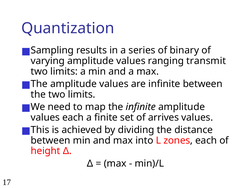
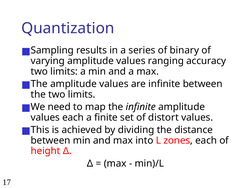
transmit: transmit -> accuracy
arrives: arrives -> distort
